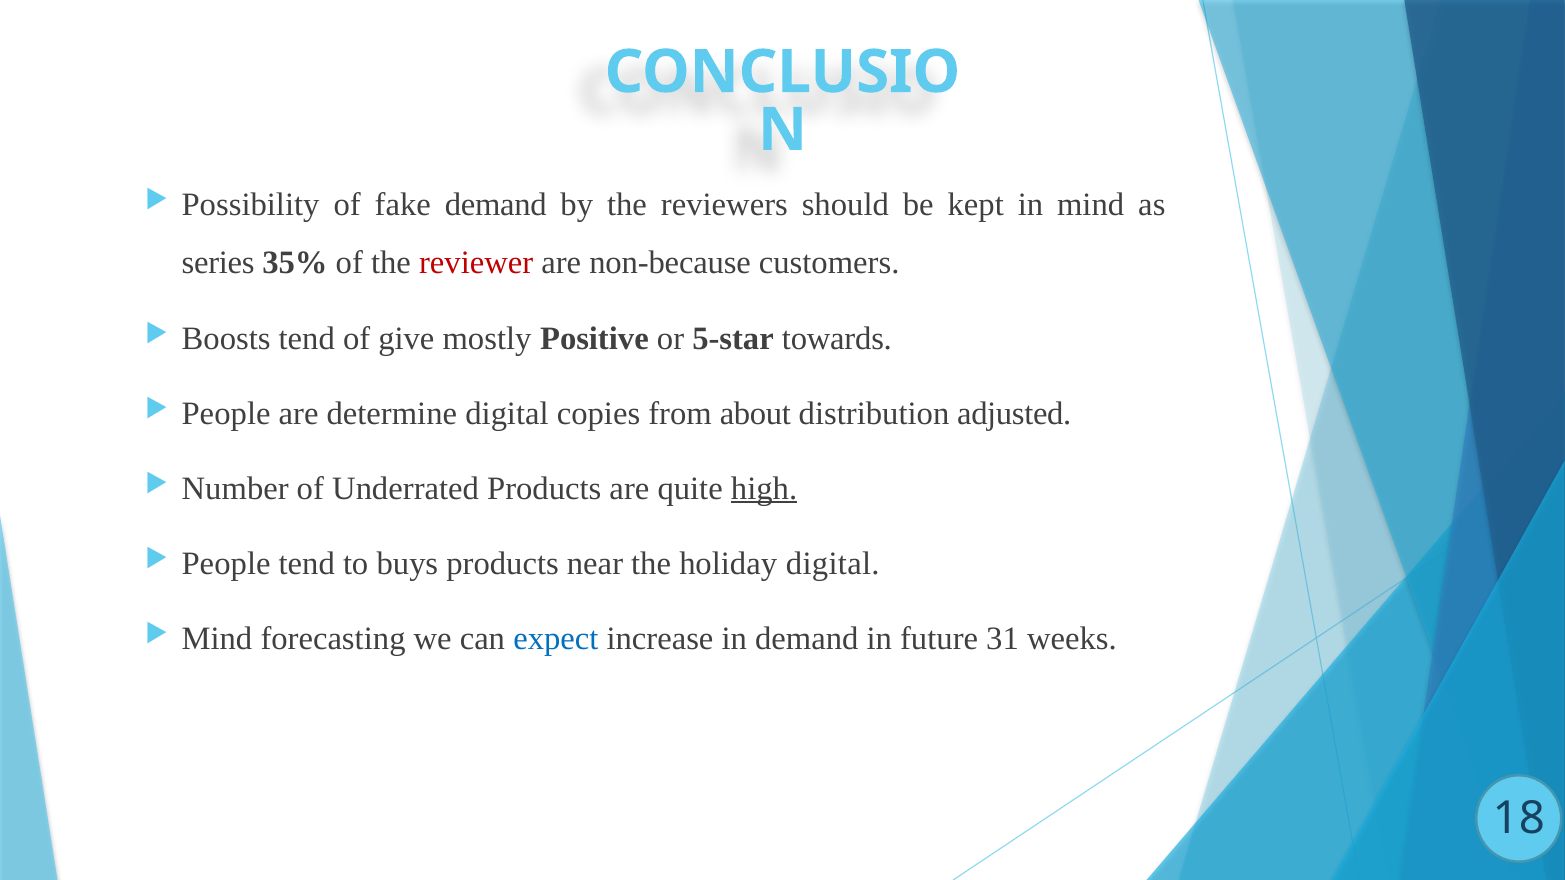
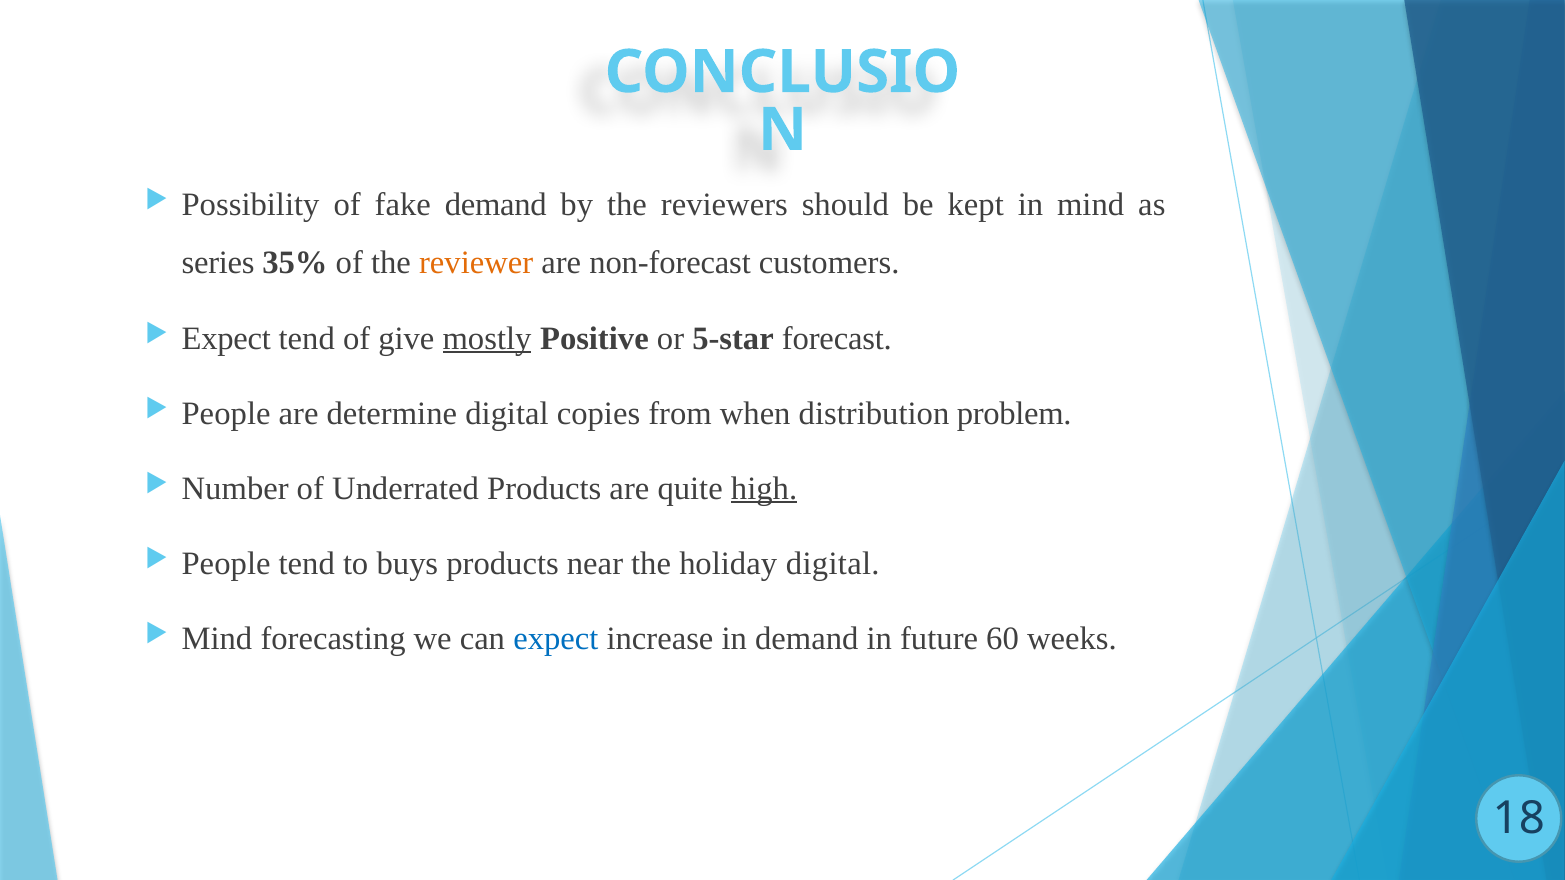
reviewer colour: red -> orange
non-because: non-because -> non-forecast
Boosts at (226, 338): Boosts -> Expect
mostly underline: none -> present
towards: towards -> forecast
about: about -> when
adjusted: adjusted -> problem
31: 31 -> 60
